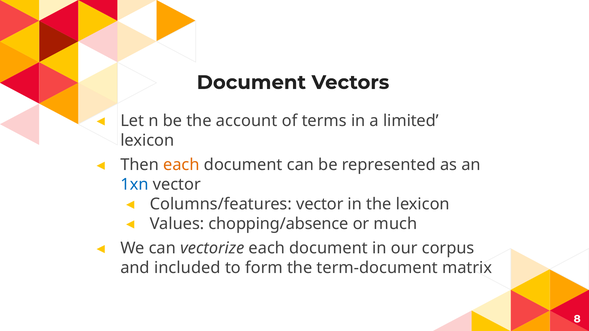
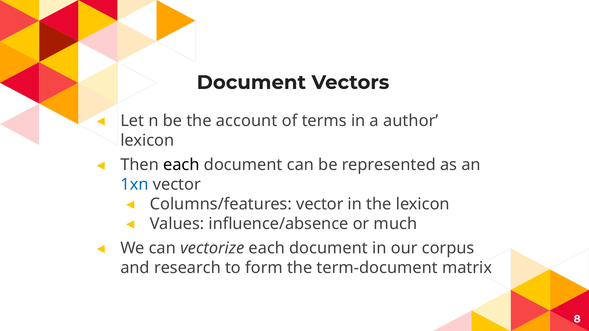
limited: limited -> author
each at (181, 165) colour: orange -> black
chopping/absence: chopping/absence -> influence/absence
included: included -> research
